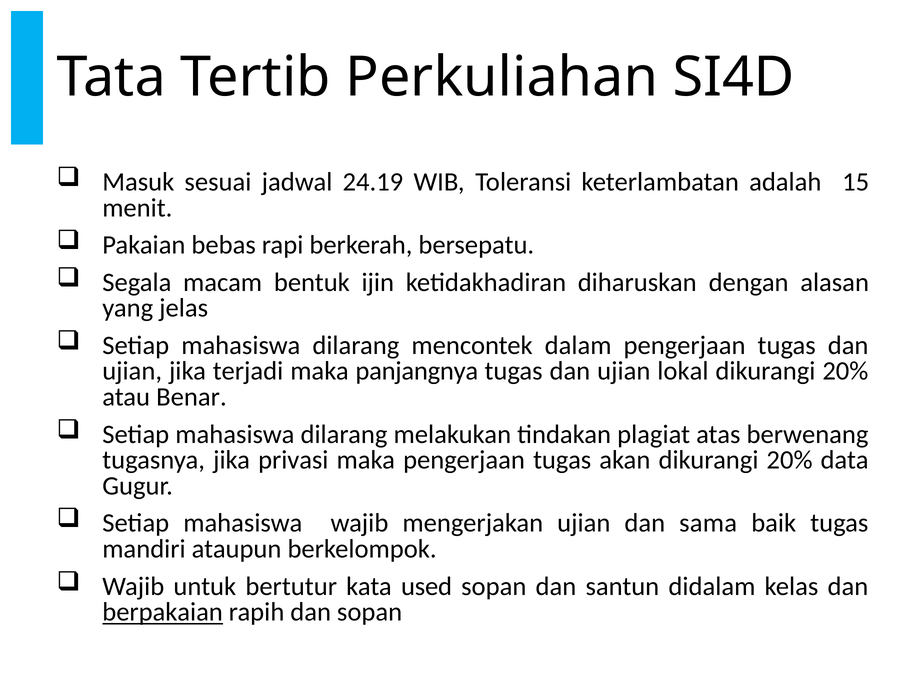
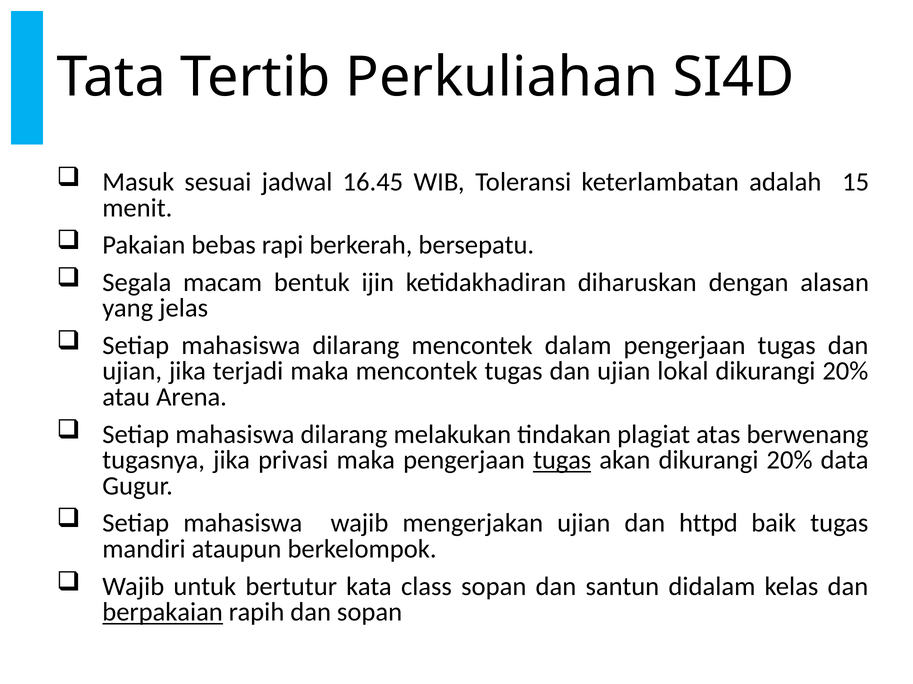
24.19: 24.19 -> 16.45
maka panjangnya: panjangnya -> mencontek
Benar: Benar -> Arena
tugas at (562, 461) underline: none -> present
sama: sama -> httpd
used: used -> class
